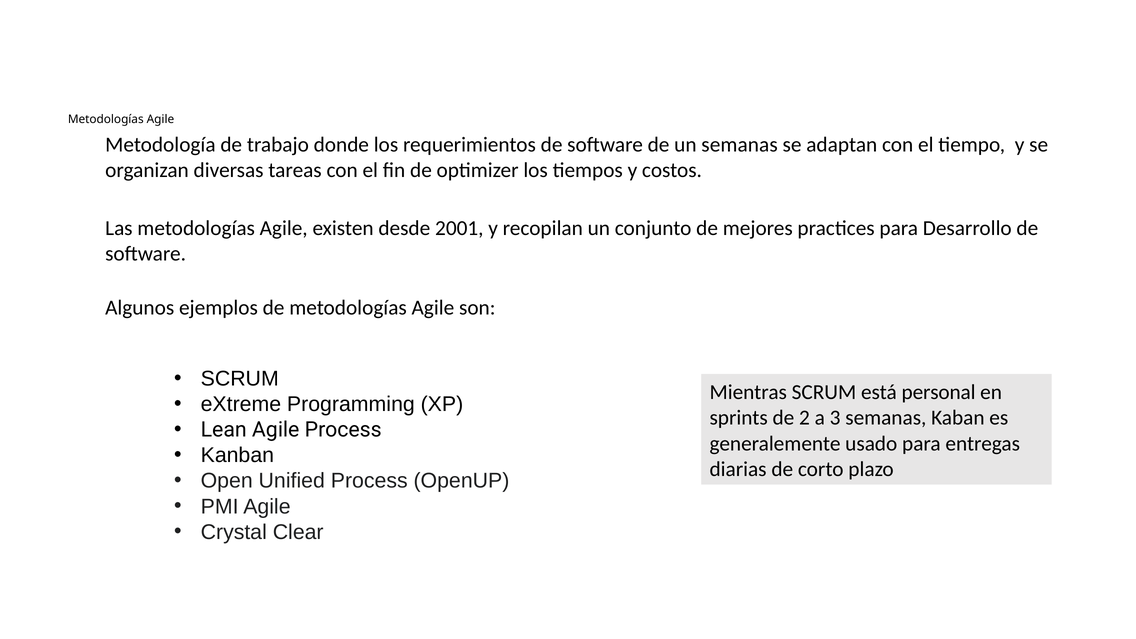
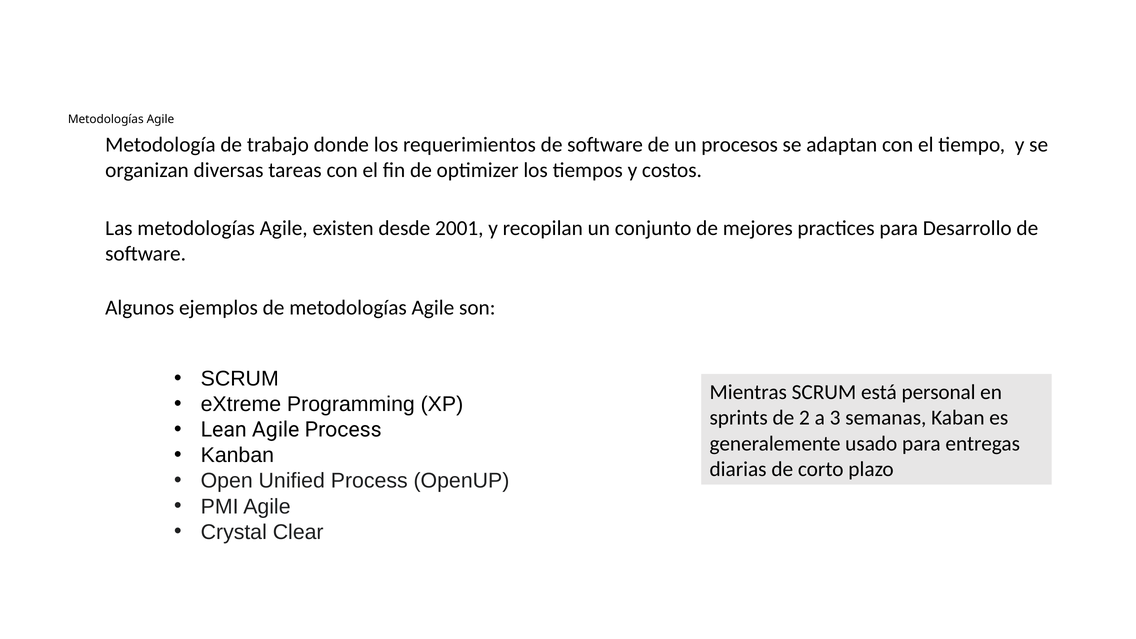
un semanas: semanas -> procesos
